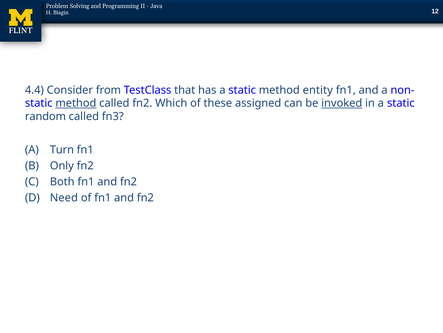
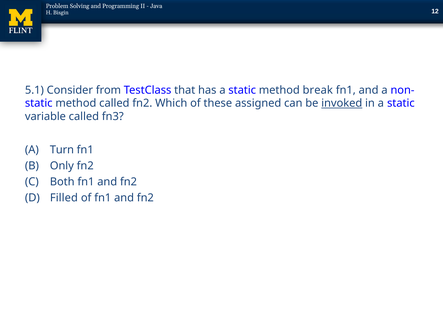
4.4: 4.4 -> 5.1
entity: entity -> break
method at (76, 103) underline: present -> none
random: random -> variable
Need: Need -> Filled
